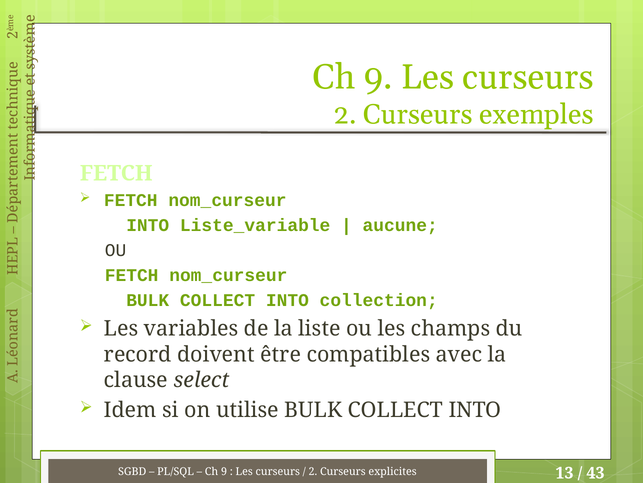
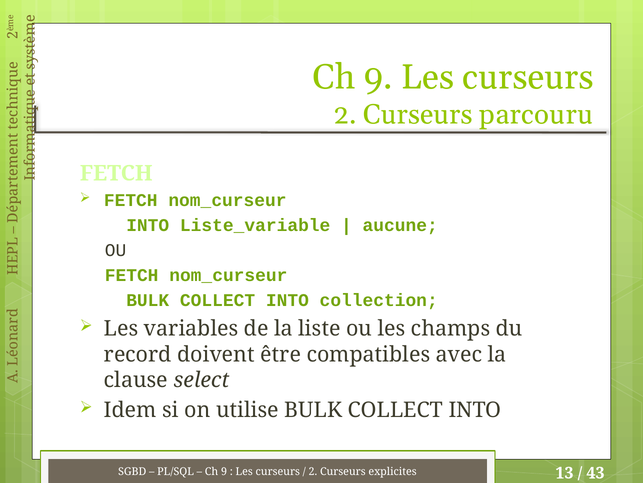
exemples: exemples -> parcouru
